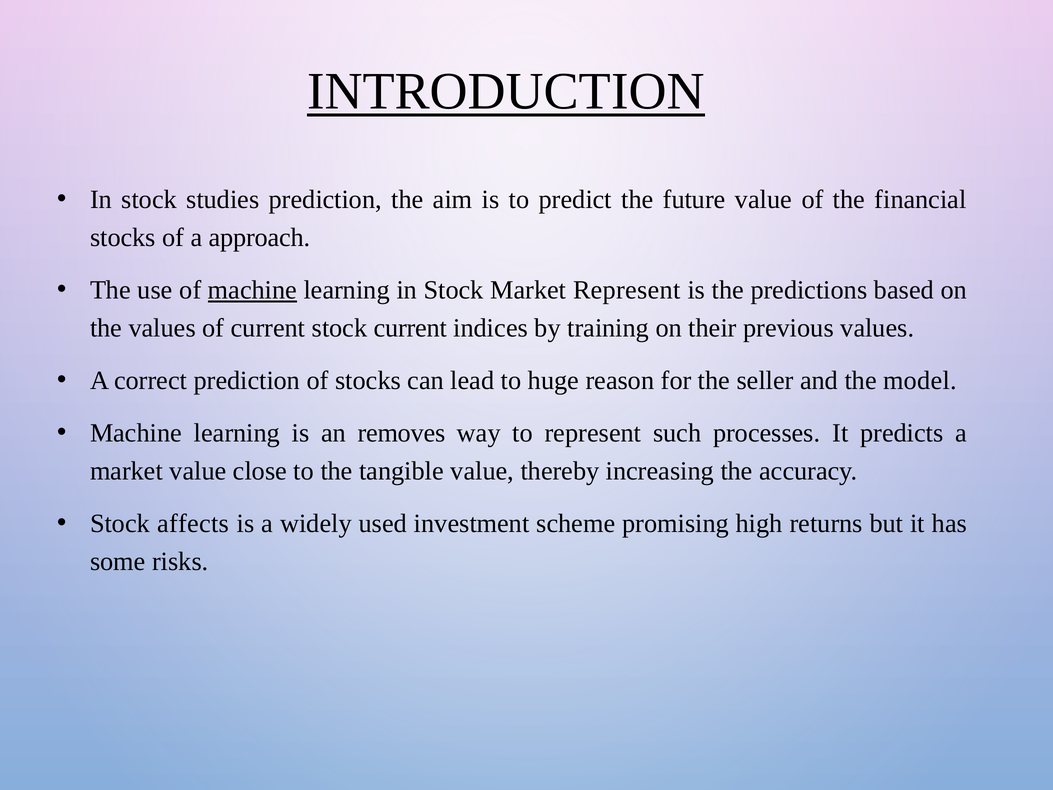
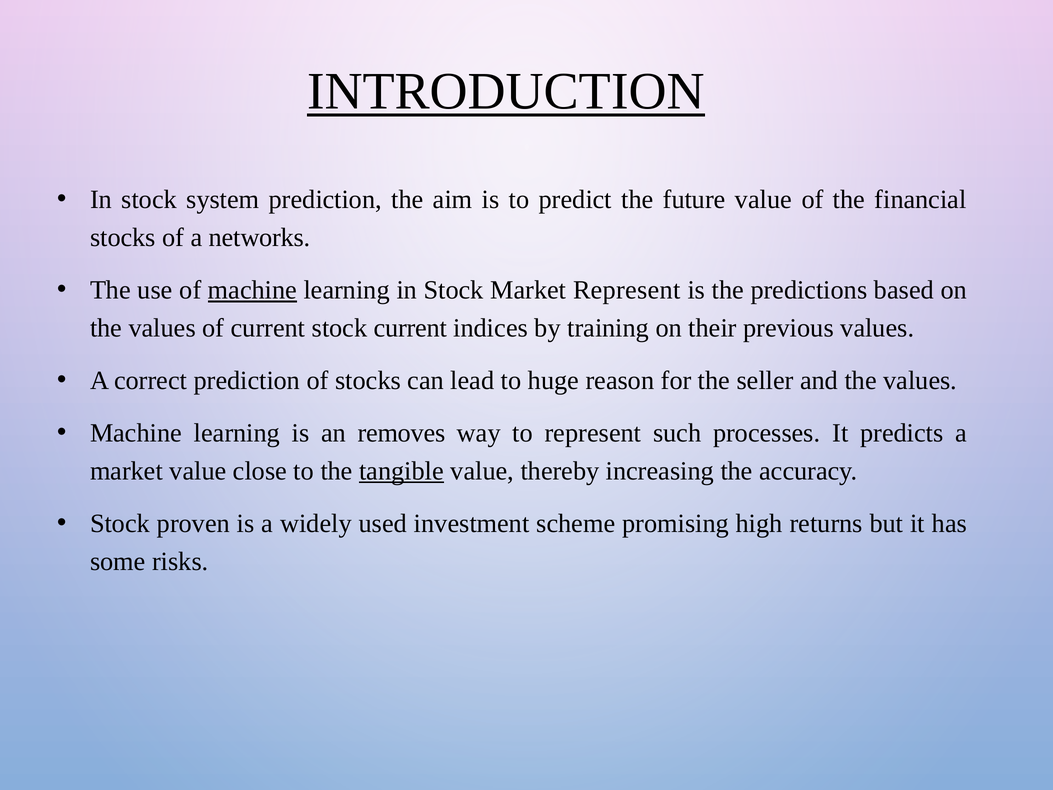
studies: studies -> system
approach: approach -> networks
and the model: model -> values
tangible underline: none -> present
affects: affects -> proven
